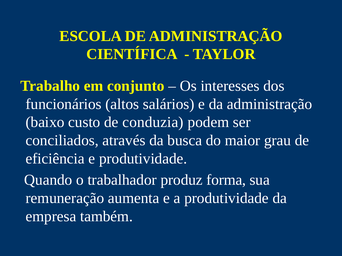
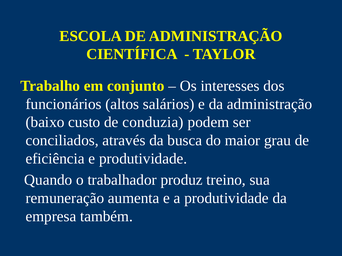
forma: forma -> treino
